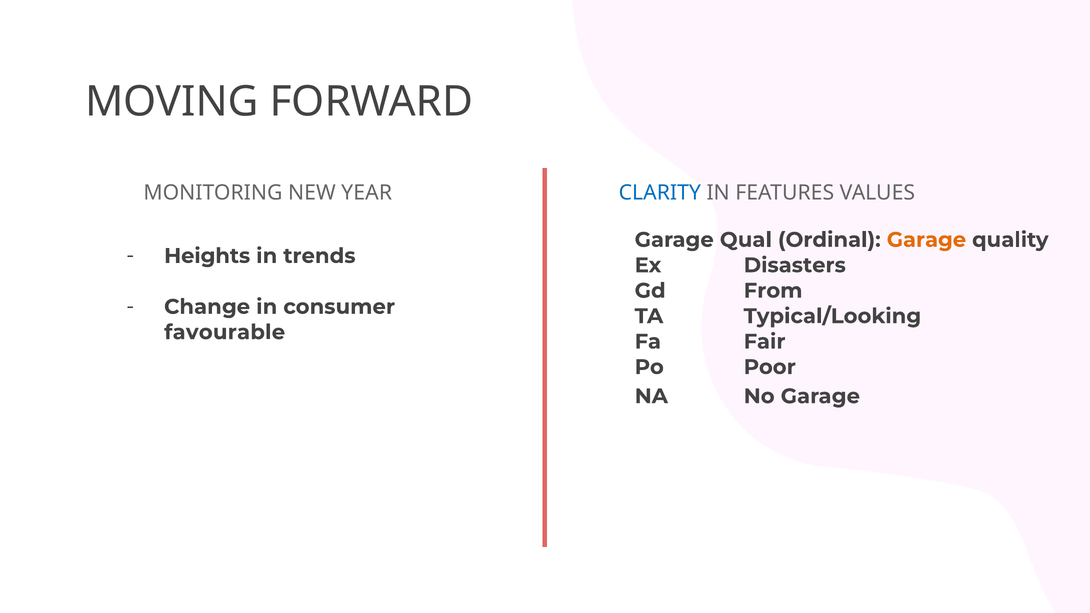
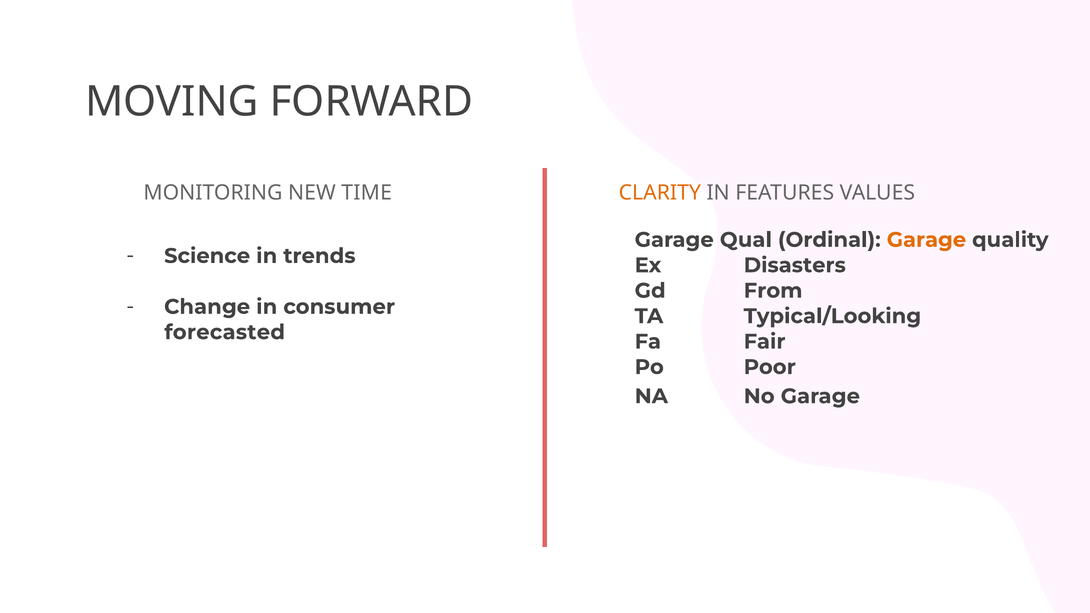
YEAR: YEAR -> TIME
CLARITY colour: blue -> orange
Heights: Heights -> Science
favourable: favourable -> forecasted
